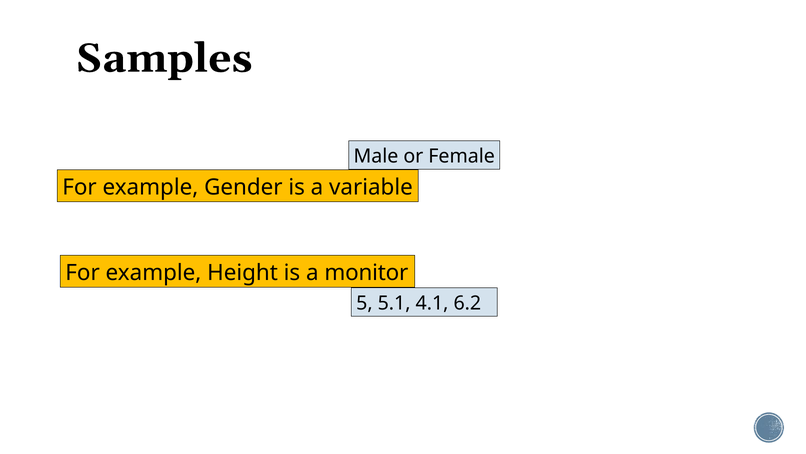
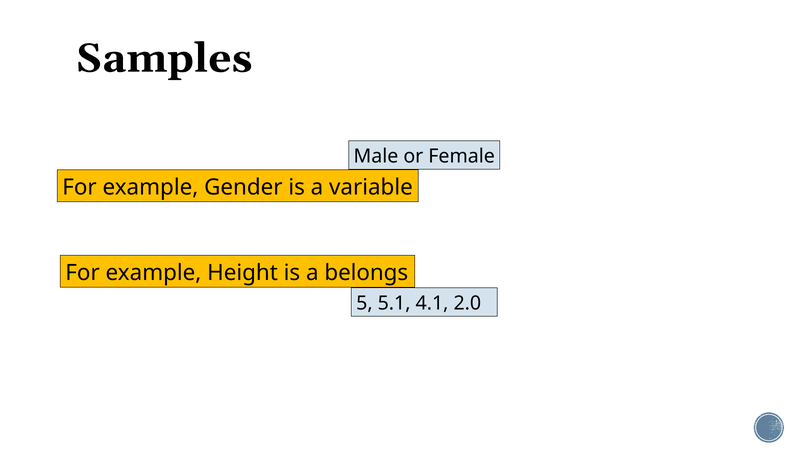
monitor: monitor -> belongs
6.2: 6.2 -> 2.0
